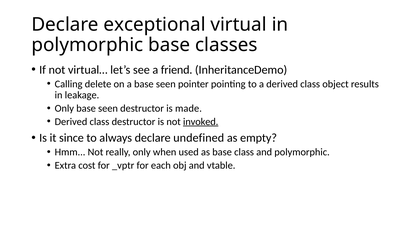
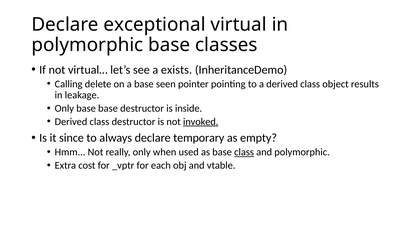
friend: friend -> exists
Only base seen: seen -> base
made: made -> inside
undefined: undefined -> temporary
class at (244, 152) underline: none -> present
